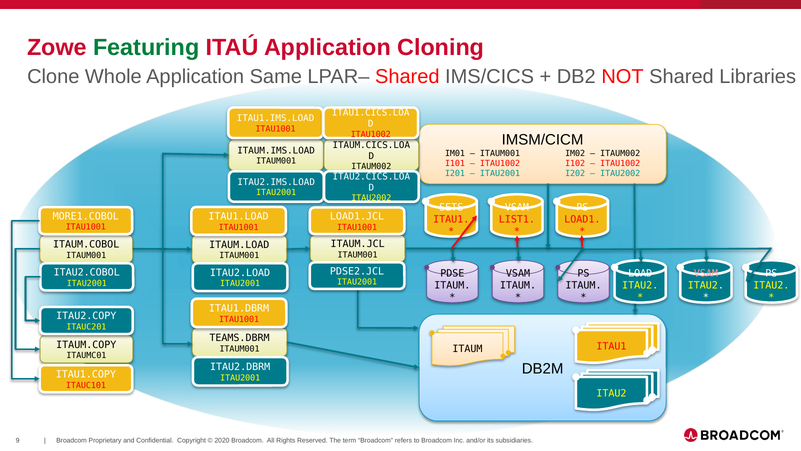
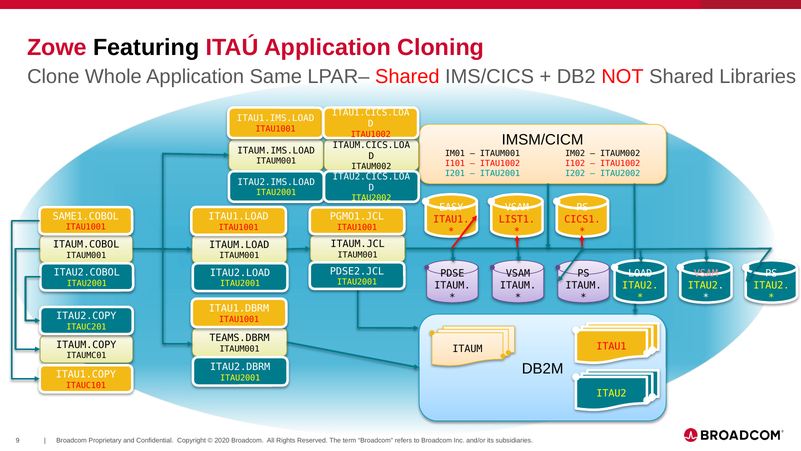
Featuring colour: green -> black
SETS: SETS -> EASY
MORE1.COBOL: MORE1.COBOL -> SAME1.COBOL
LOAD1.JCL: LOAD1.JCL -> PGMO1.JCL
LOAD1: LOAD1 -> CICS1
